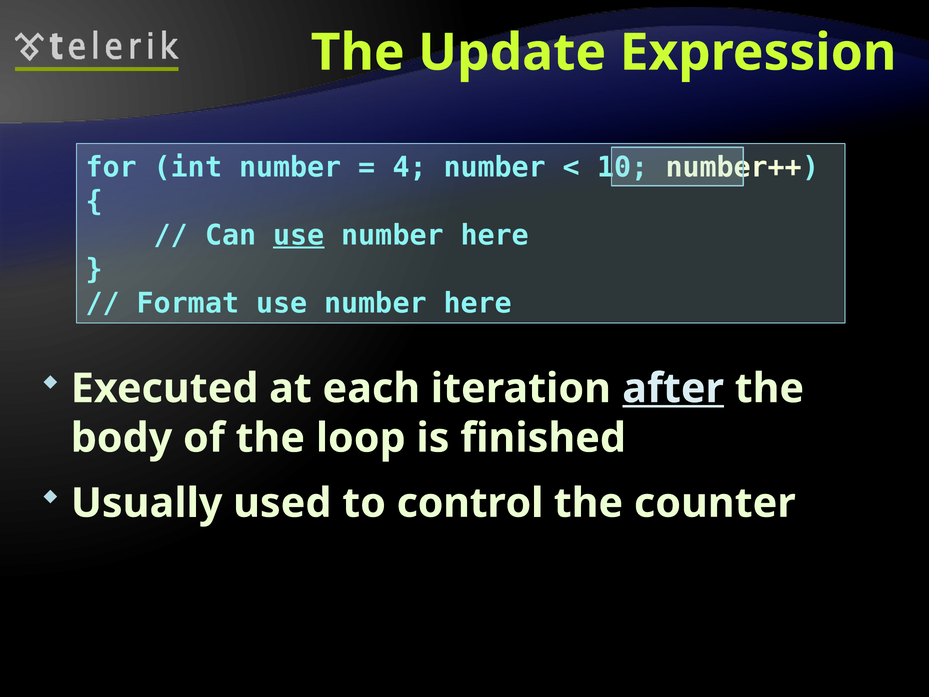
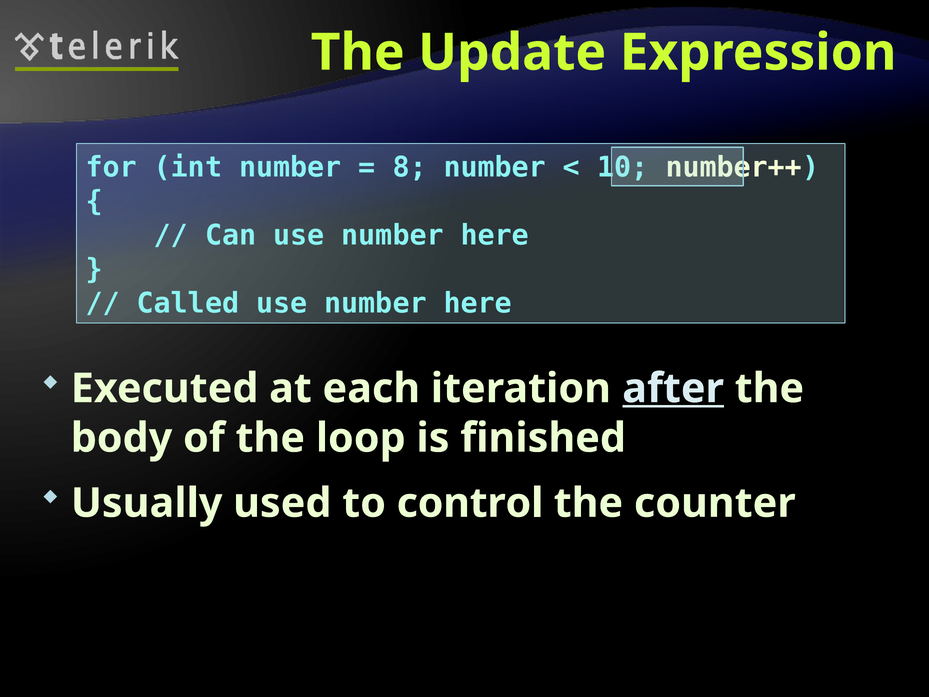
4: 4 -> 8
use at (299, 235) underline: present -> none
Format: Format -> Called
